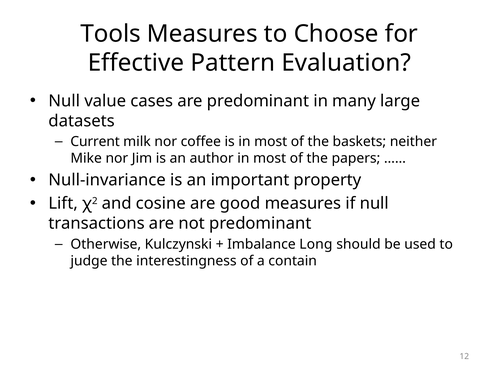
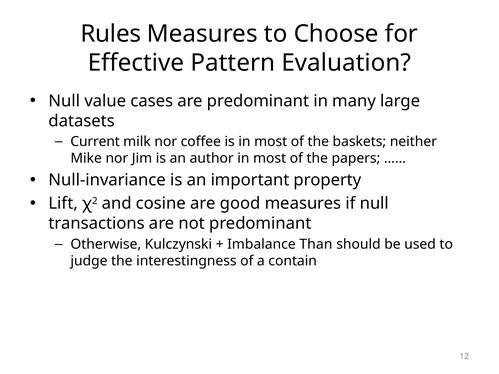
Tools: Tools -> Rules
Long: Long -> Than
